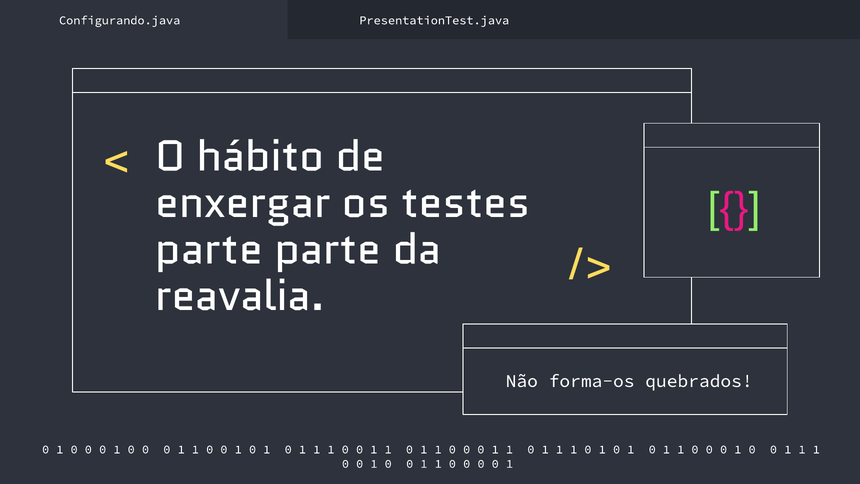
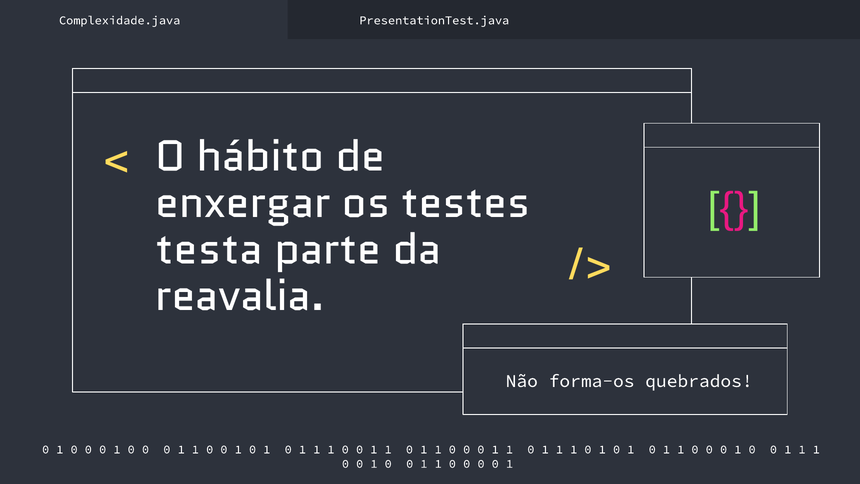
Configurando.java: Configurando.java -> Complexidade.java
parte at (209, 250): parte -> testa
